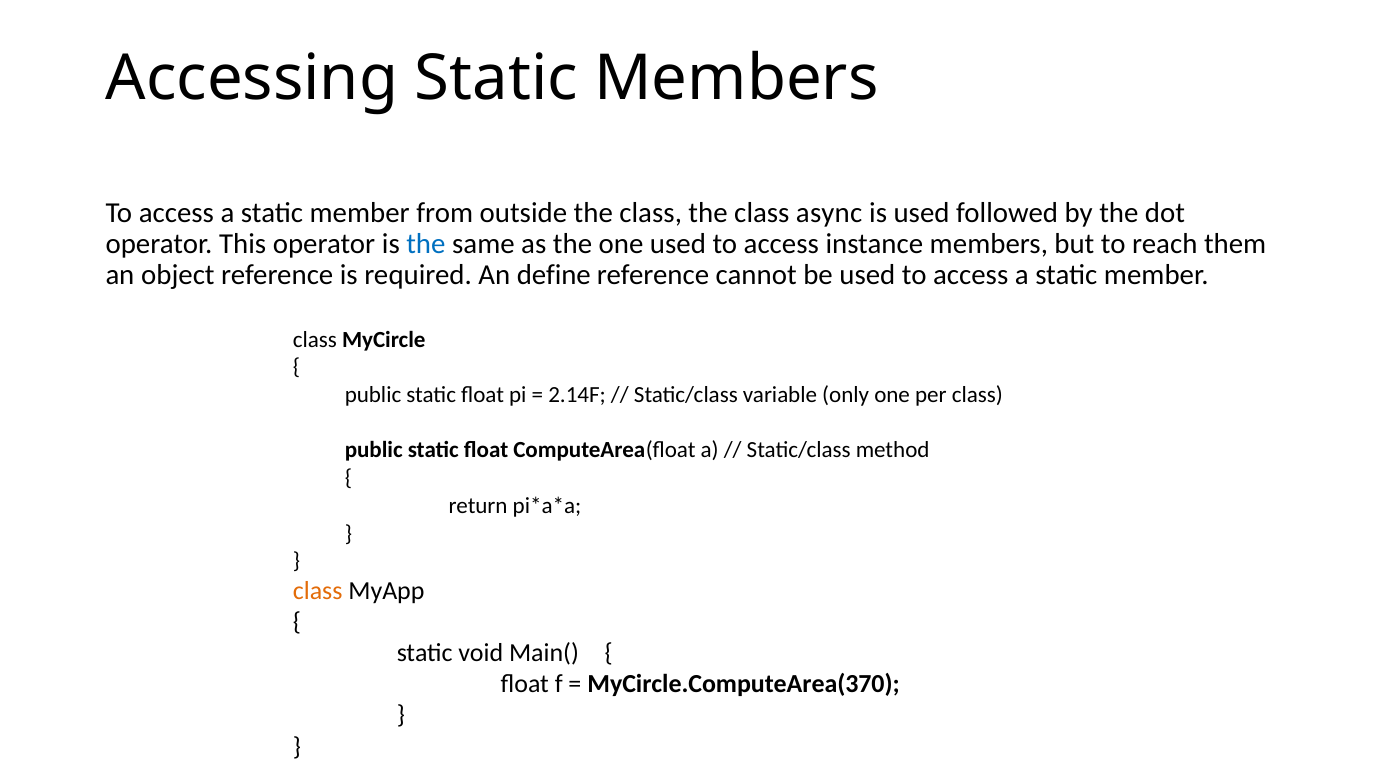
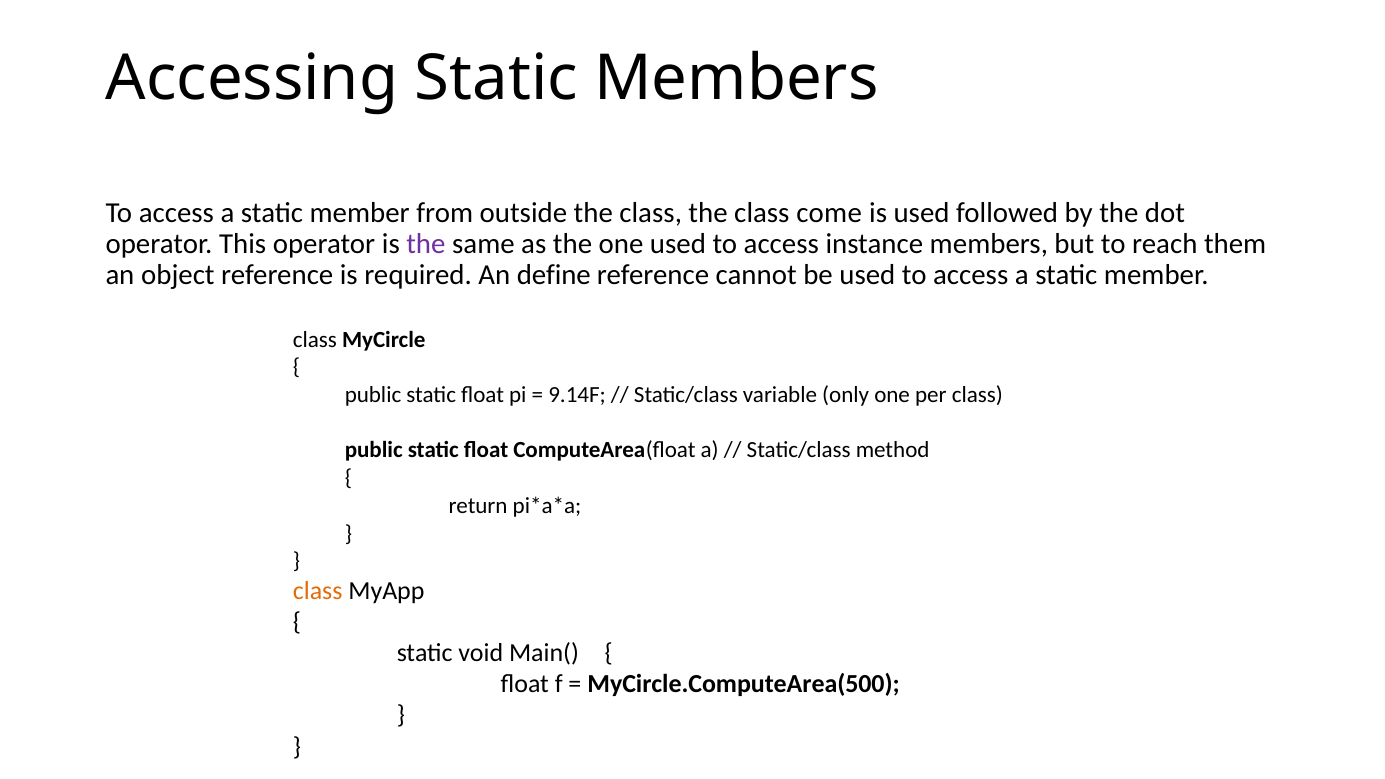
async: async -> come
the at (426, 244) colour: blue -> purple
2.14F: 2.14F -> 9.14F
MyCircle.ComputeArea(370: MyCircle.ComputeArea(370 -> MyCircle.ComputeArea(500
